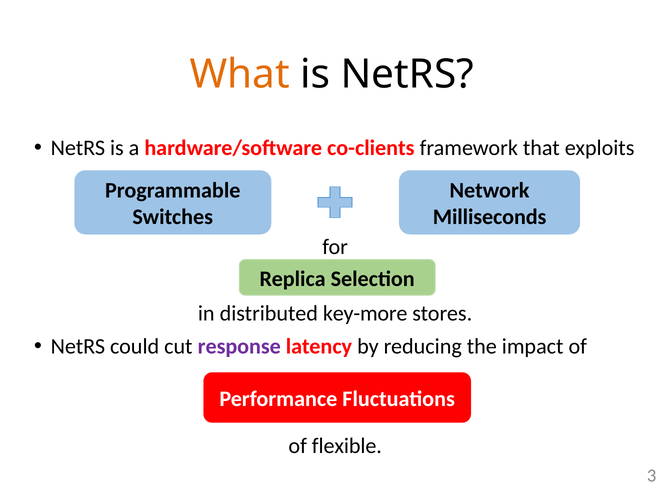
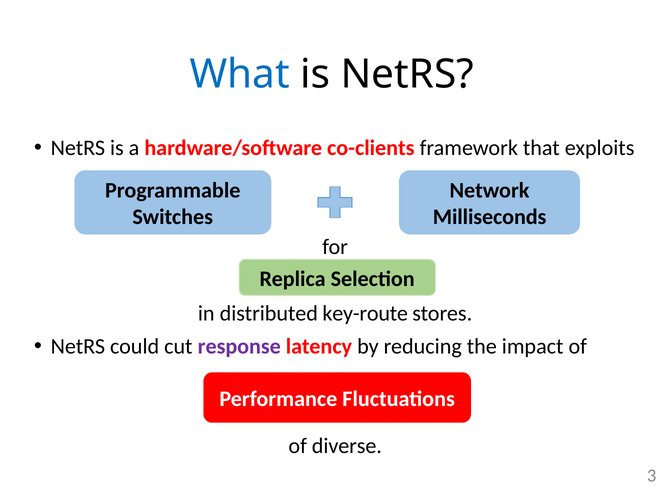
What colour: orange -> blue
key-more: key-more -> key-route
flexible: flexible -> diverse
